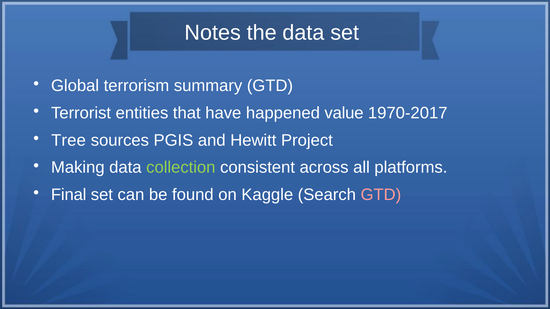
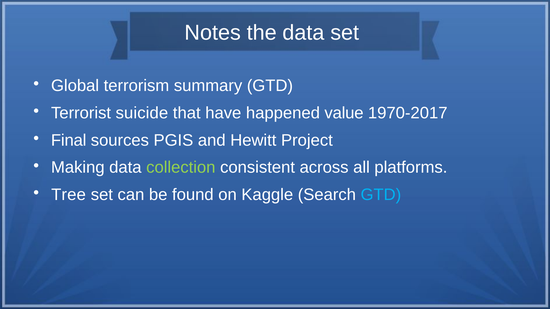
entities: entities -> suicide
Tree: Tree -> Final
Final: Final -> Tree
GTD at (381, 195) colour: pink -> light blue
